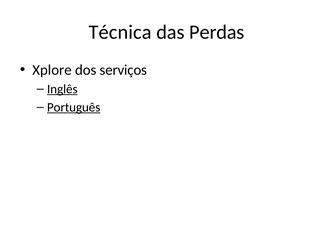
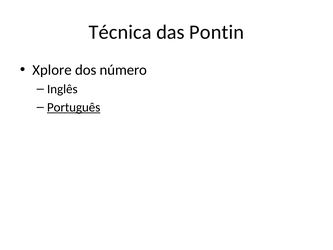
Perdas: Perdas -> Pontin
serviços: serviços -> número
Inglês underline: present -> none
